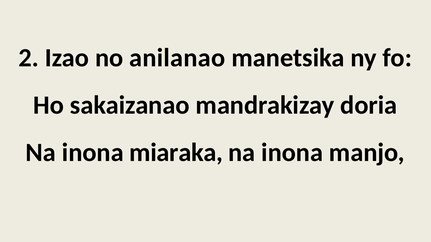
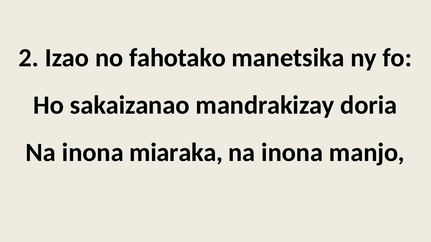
anilanao: anilanao -> fahotako
